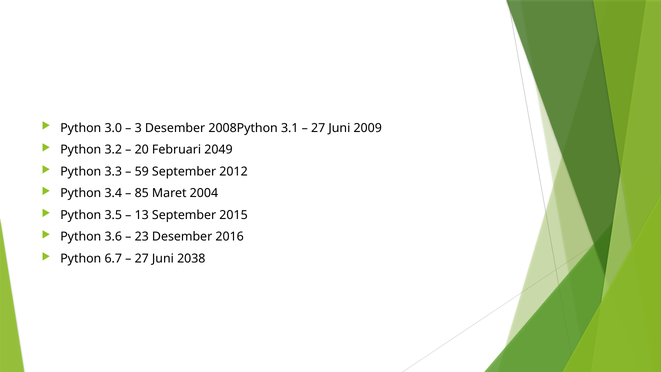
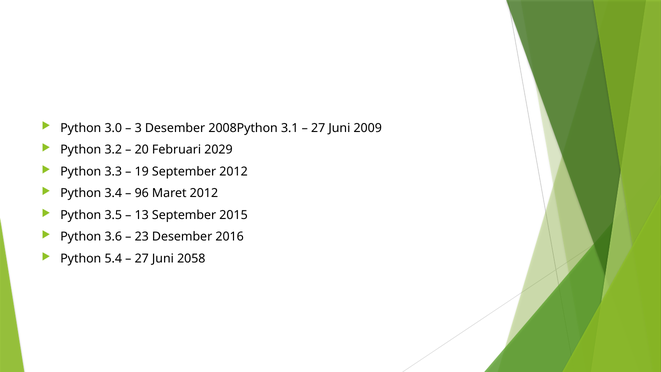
2049: 2049 -> 2029
59: 59 -> 19
85: 85 -> 96
Maret 2004: 2004 -> 2012
6.7: 6.7 -> 5.4
2038: 2038 -> 2058
